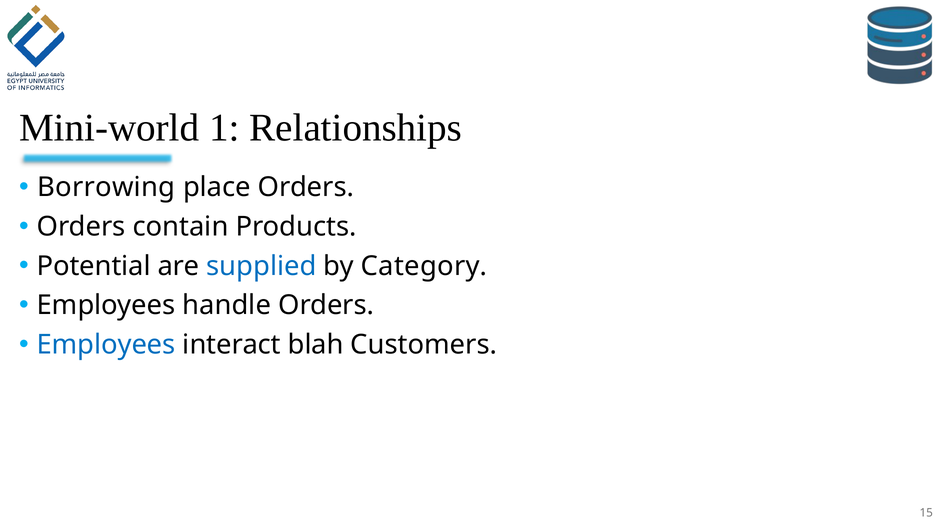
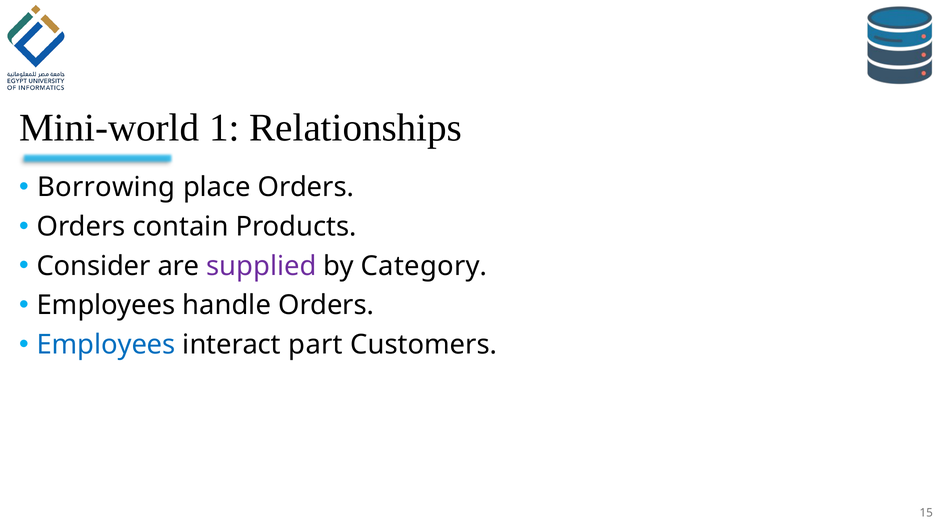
Potential: Potential -> Consider
supplied colour: blue -> purple
blah: blah -> part
